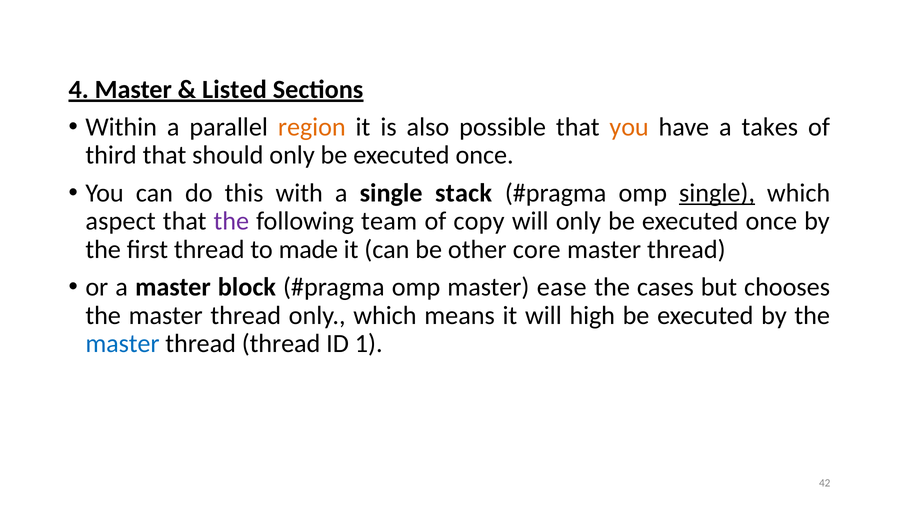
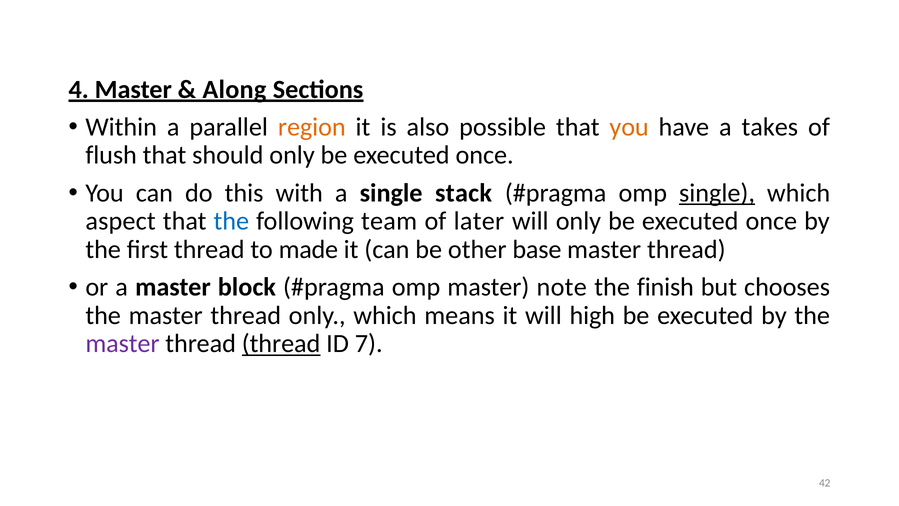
Listed: Listed -> Along
third: third -> flush
the at (231, 221) colour: purple -> blue
copy: copy -> later
core: core -> base
ease: ease -> note
cases: cases -> finish
master at (122, 344) colour: blue -> purple
thread at (281, 344) underline: none -> present
1: 1 -> 7
